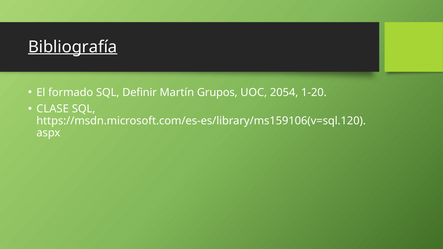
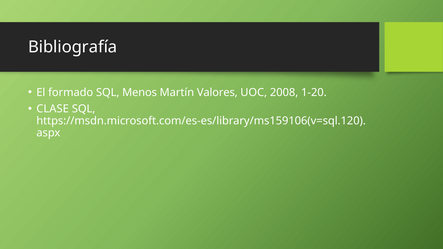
Bibliografía underline: present -> none
Definir: Definir -> Menos
Grupos: Grupos -> Valores
2054: 2054 -> 2008
